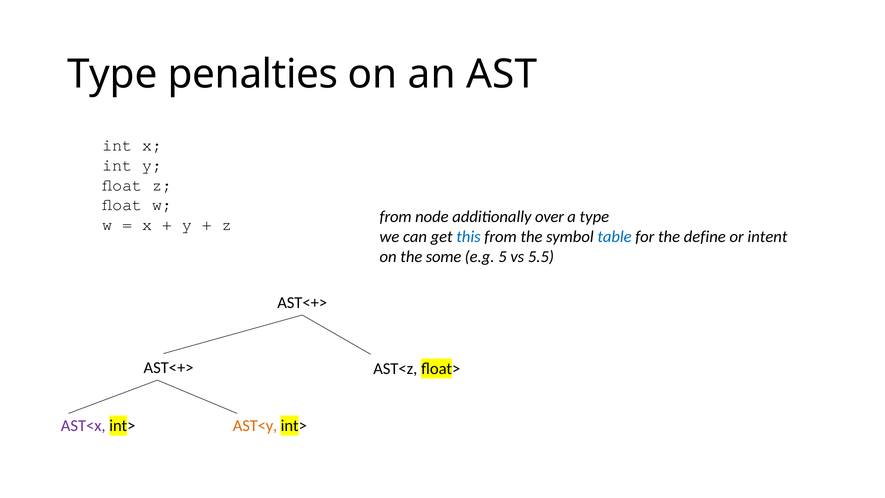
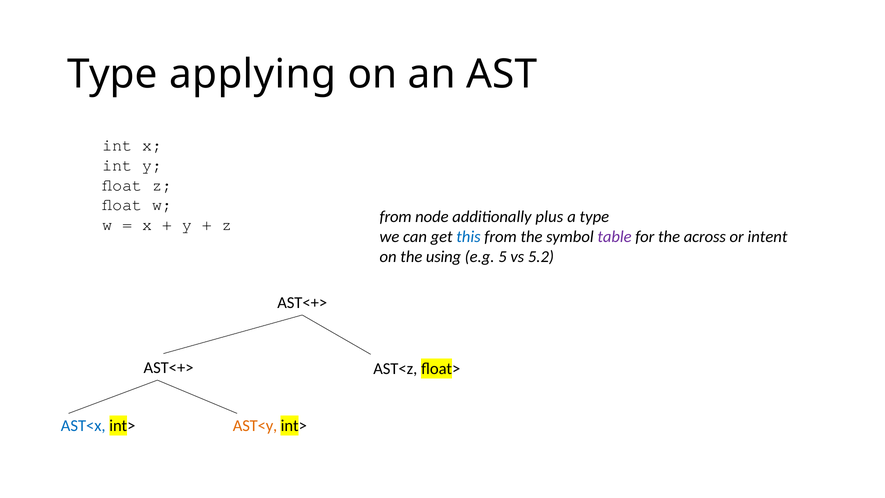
penalties: penalties -> applying
over: over -> plus
table colour: blue -> purple
define: define -> across
some: some -> using
5.5: 5.5 -> 5.2
AST<x colour: purple -> blue
